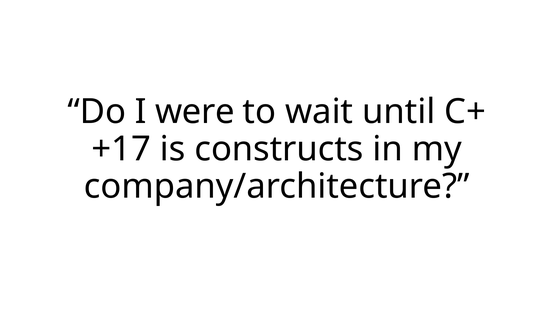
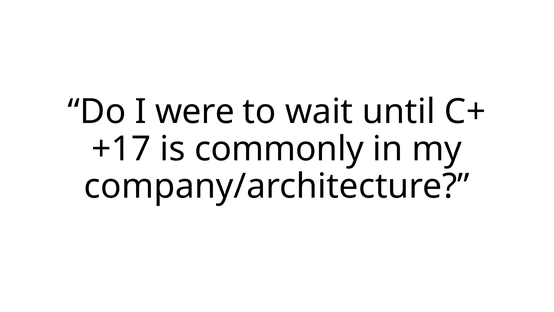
constructs: constructs -> commonly
